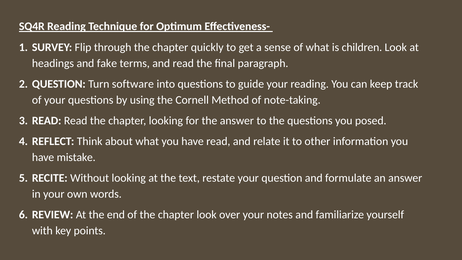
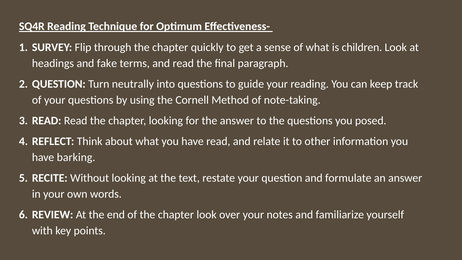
software: software -> neutrally
mistake: mistake -> barking
